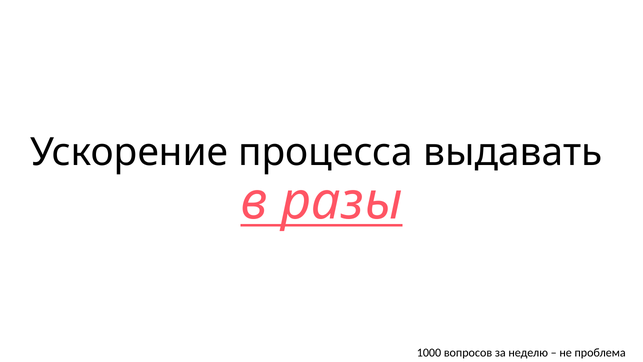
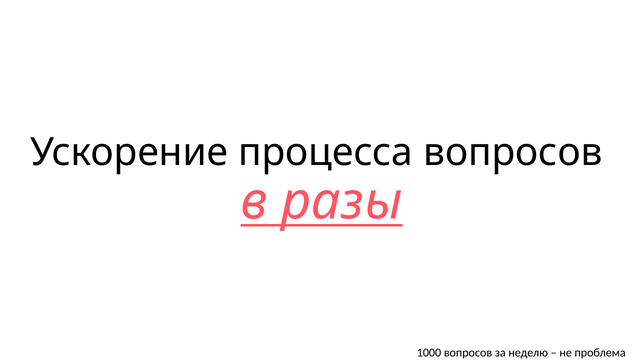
процесса выдавать: выдавать -> вопросов
